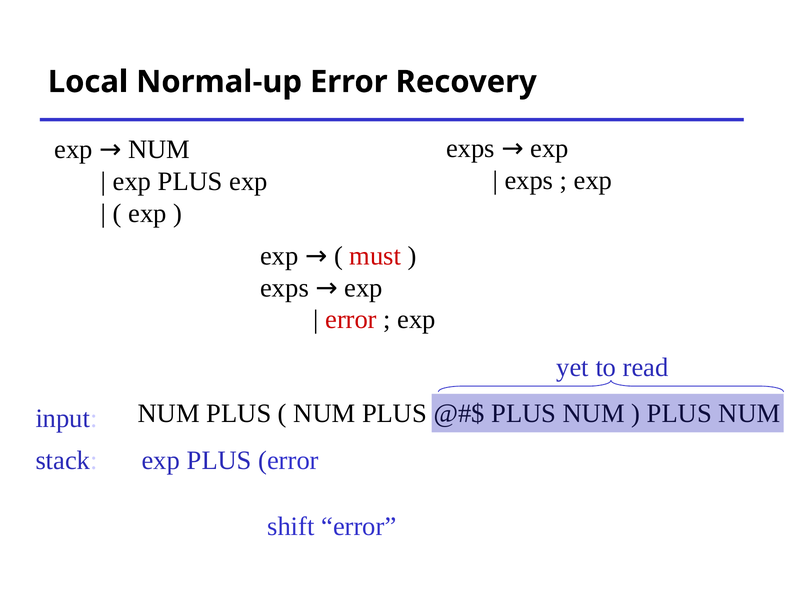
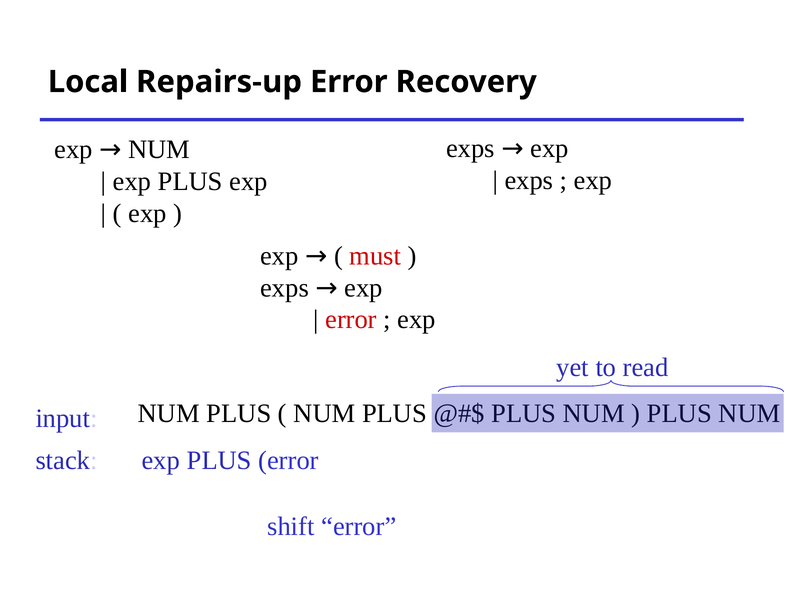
Normal-up: Normal-up -> Repairs-up
